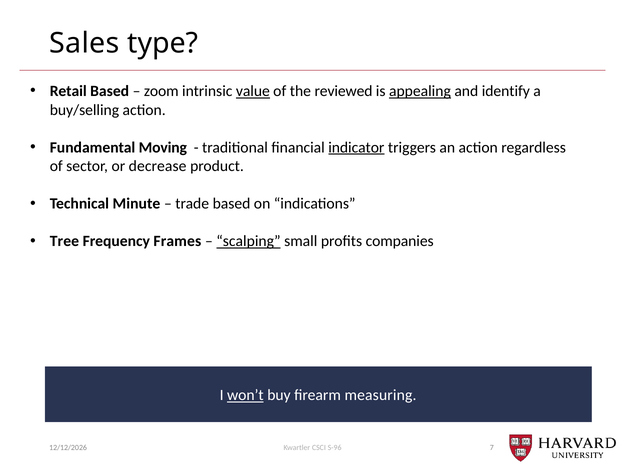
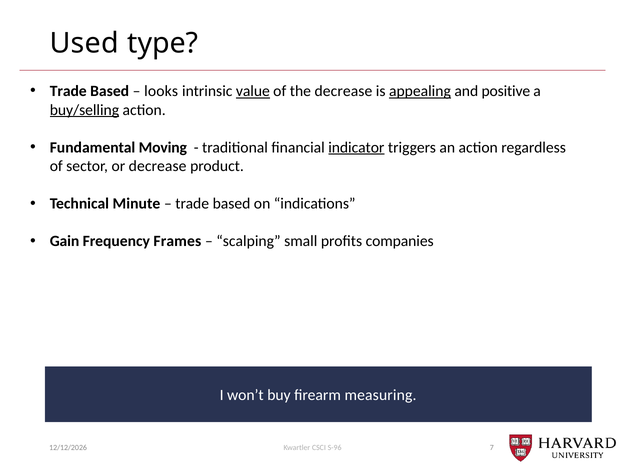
Sales: Sales -> Used
Retail at (68, 91): Retail -> Trade
zoom: zoom -> looks
the reviewed: reviewed -> decrease
identify: identify -> positive
buy/selling underline: none -> present
Tree: Tree -> Gain
scalping underline: present -> none
won’t underline: present -> none
